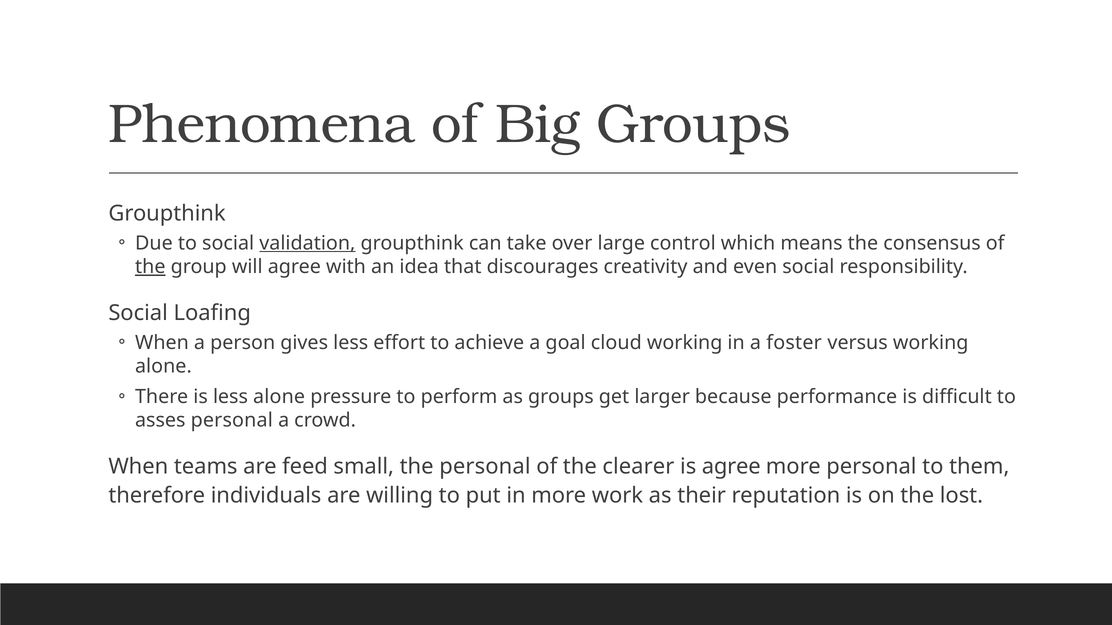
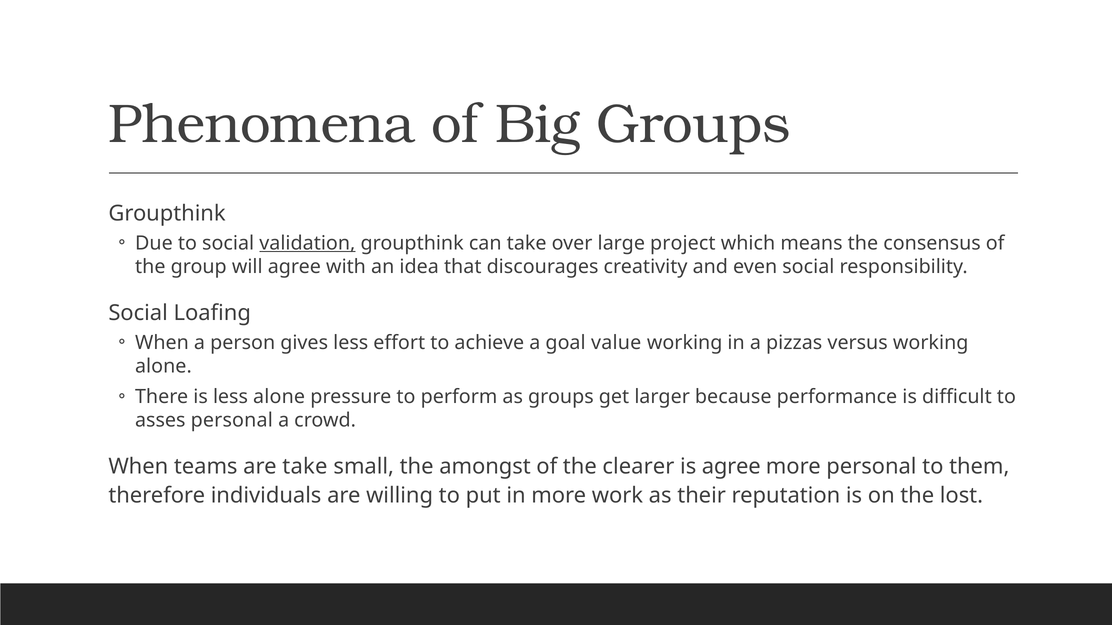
control: control -> project
the at (150, 267) underline: present -> none
cloud: cloud -> value
foster: foster -> pizzas
are feed: feed -> take
the personal: personal -> amongst
